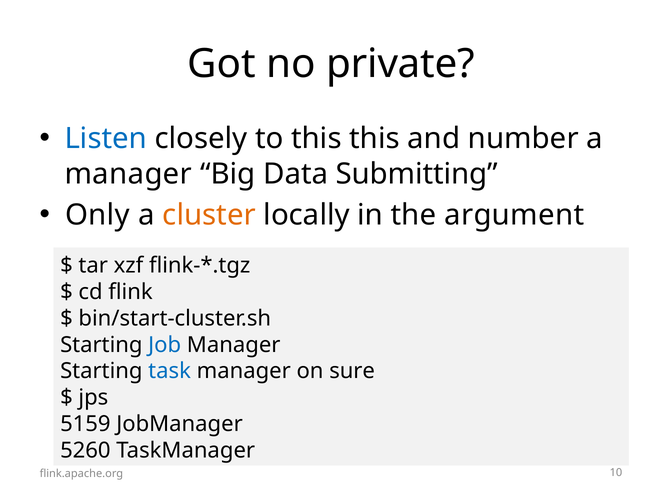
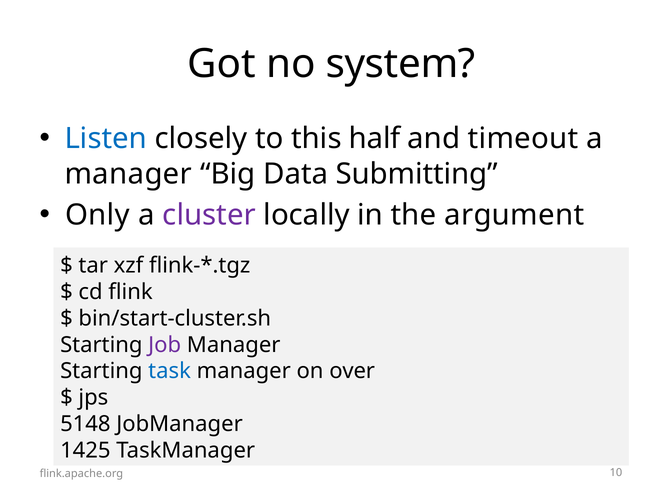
private: private -> system
this this: this -> half
number: number -> timeout
cluster colour: orange -> purple
Job colour: blue -> purple
sure: sure -> over
5159: 5159 -> 5148
5260: 5260 -> 1425
